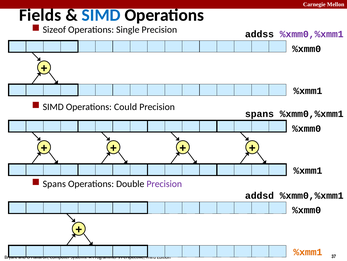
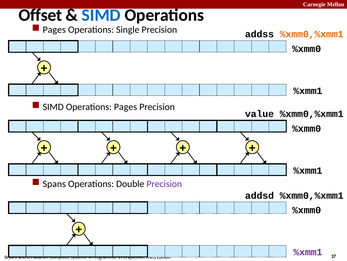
Fields: Fields -> Offset
Sizeof at (54, 30): Sizeof -> Pages
%xmm0,%xmm1 at (312, 34) colour: purple -> orange
Operations Could: Could -> Pages
spans at (259, 114): spans -> value
%xmm1 at (308, 252) colour: orange -> purple
